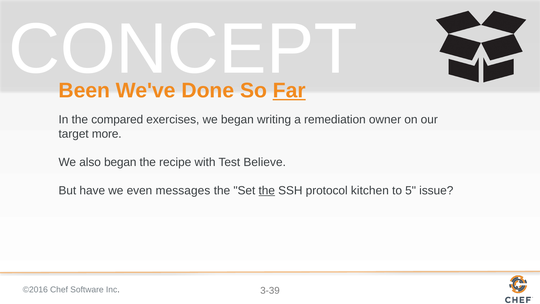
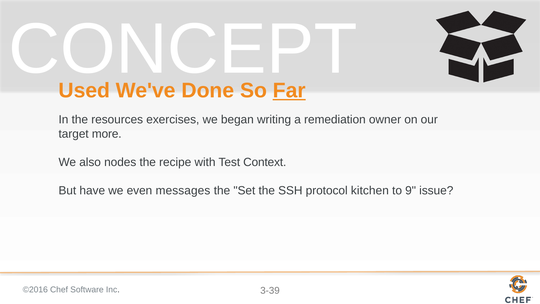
Been: Been -> Used
compared: compared -> resources
also began: began -> nodes
Believe: Believe -> Context
the at (267, 191) underline: present -> none
5: 5 -> 9
